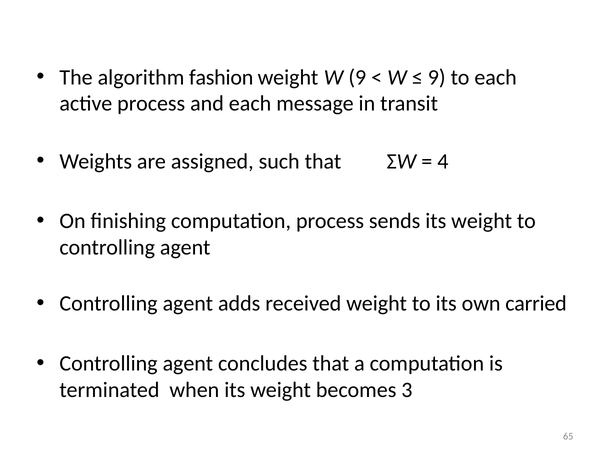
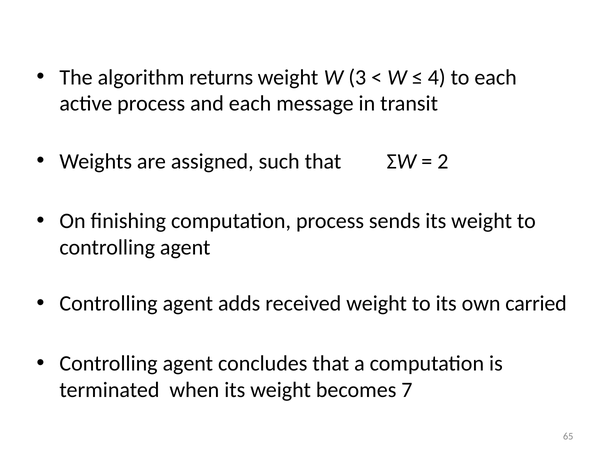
fashion: fashion -> returns
W 9: 9 -> 3
9 at (437, 77): 9 -> 4
4: 4 -> 2
3: 3 -> 7
